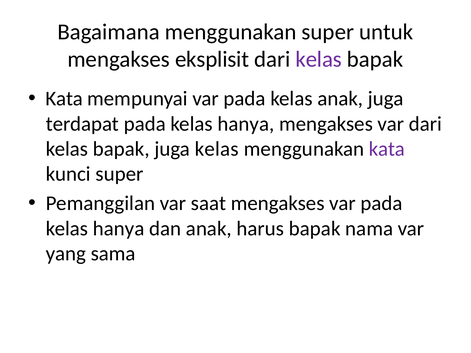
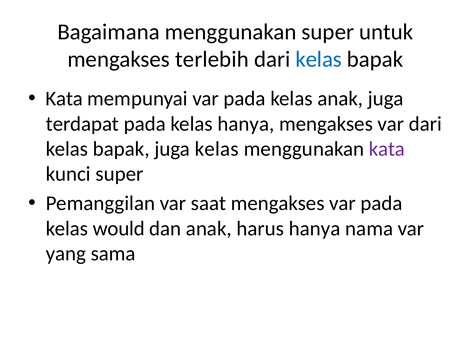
eksplisit: eksplisit -> terlebih
kelas at (319, 59) colour: purple -> blue
hanya at (119, 229): hanya -> would
harus bapak: bapak -> hanya
